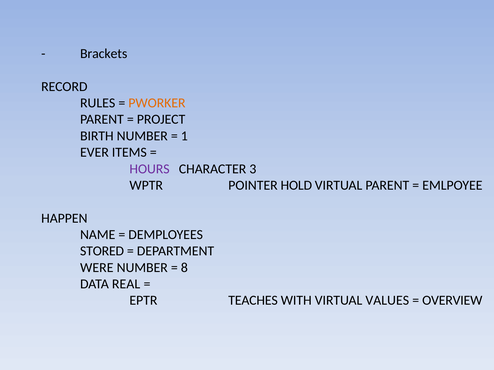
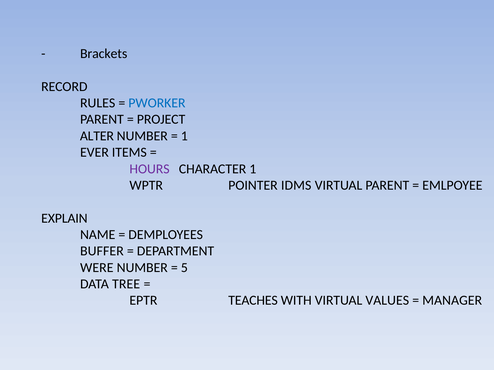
PWORKER colour: orange -> blue
BIRTH: BIRTH -> ALTER
CHARACTER 3: 3 -> 1
HOLD: HOLD -> IDMS
HAPPEN: HAPPEN -> EXPLAIN
STORED: STORED -> BUFFER
8: 8 -> 5
REAL: REAL -> TREE
OVERVIEW: OVERVIEW -> MANAGER
